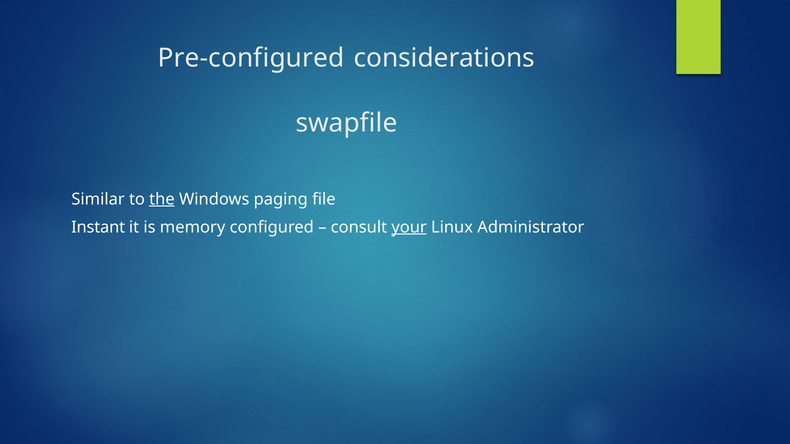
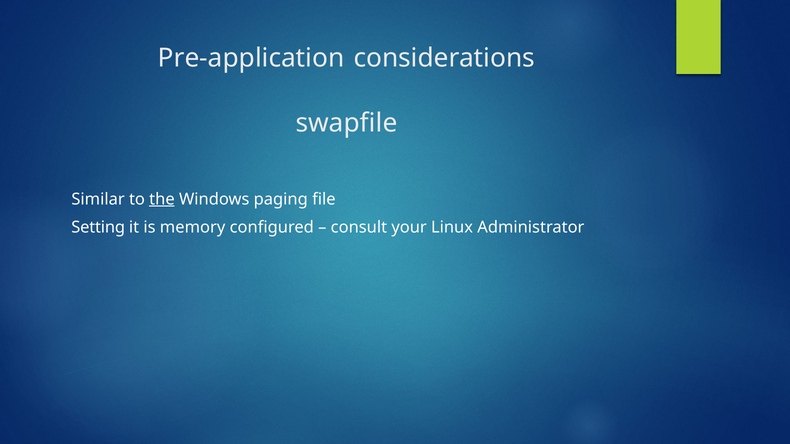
Pre-configured: Pre-configured -> Pre-application
Instant: Instant -> Setting
your underline: present -> none
